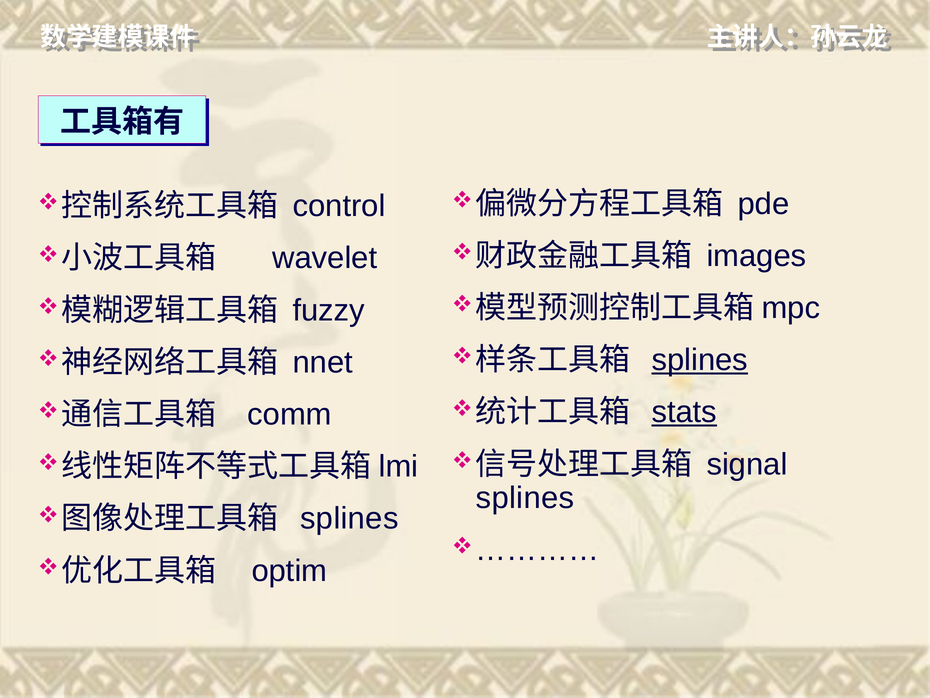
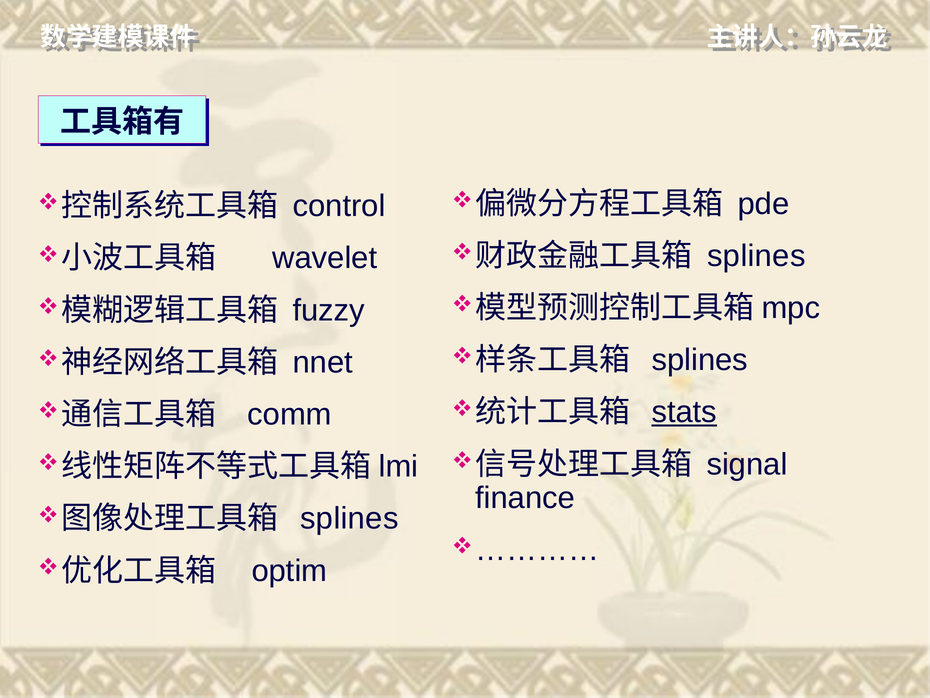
images at (757, 256): images -> splines
splines at (700, 360) underline: present -> none
splines at (525, 497): splines -> finance
